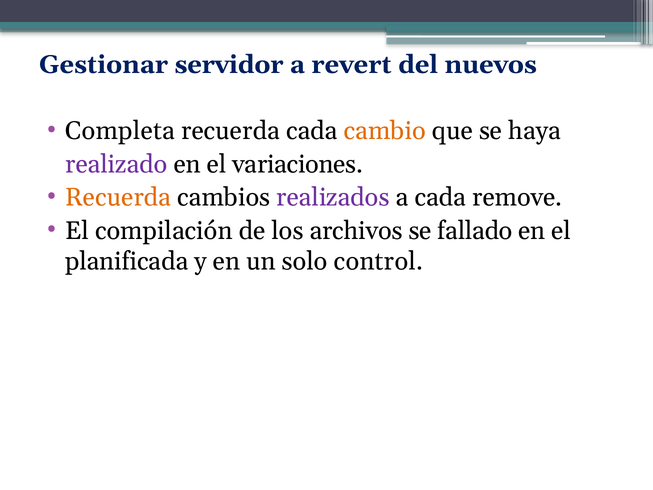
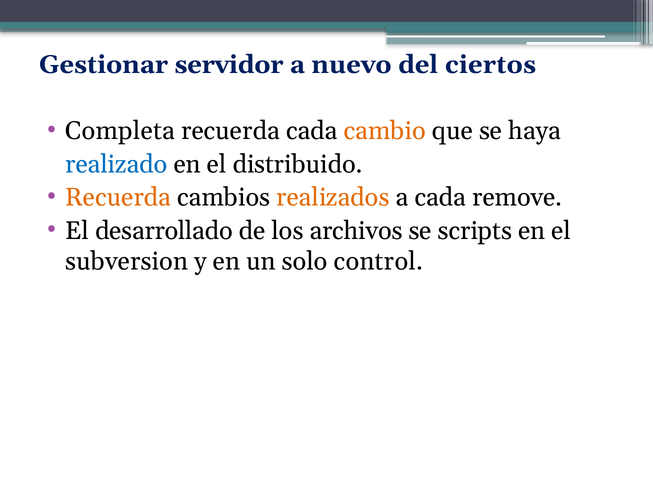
revert: revert -> nuevo
nuevos: nuevos -> ciertos
realizado colour: purple -> blue
variaciones: variaciones -> distribuido
realizados colour: purple -> orange
compilación: compilación -> desarrollado
fallado: fallado -> scripts
planificada: planificada -> subversion
